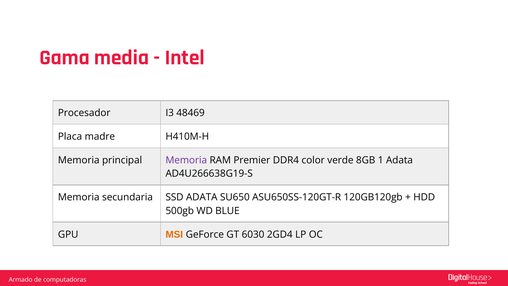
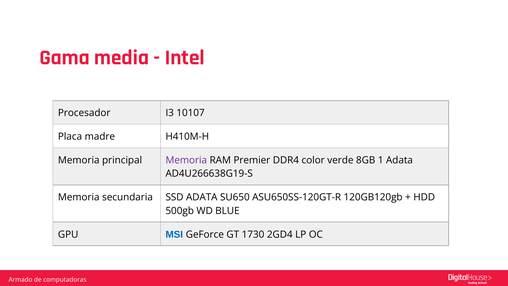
48469: 48469 -> 10107
MSI colour: orange -> blue
6030: 6030 -> 1730
